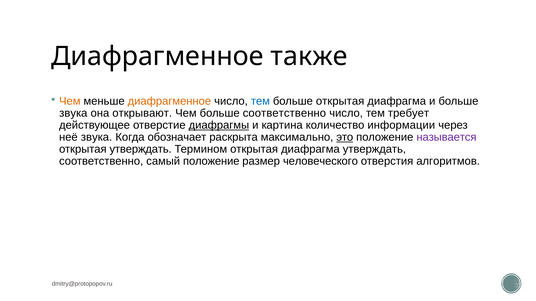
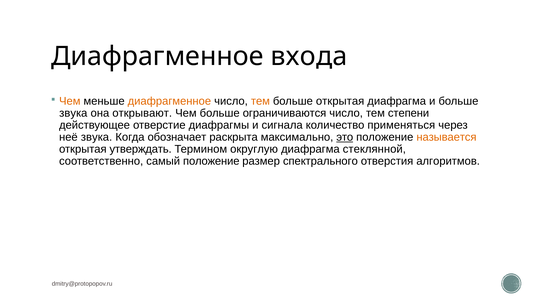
также: также -> входа
тем at (260, 101) colour: blue -> orange
больше соответственно: соответственно -> ограничиваются
требует: требует -> степени
диафрагмы underline: present -> none
картина: картина -> сигнала
информации: информации -> применяться
называется colour: purple -> orange
Термином открытая: открытая -> округлую
диафрагма утверждать: утверждать -> стеклянной
человеческого: человеческого -> спектрального
